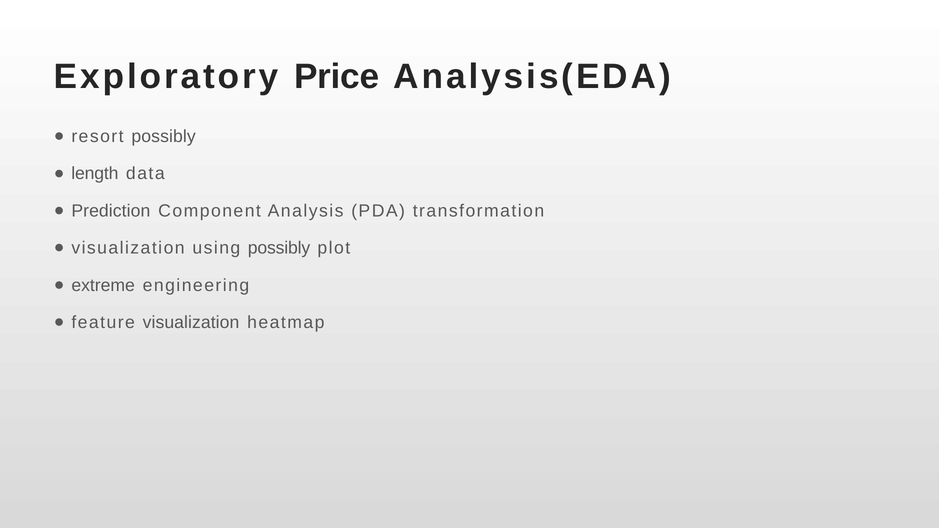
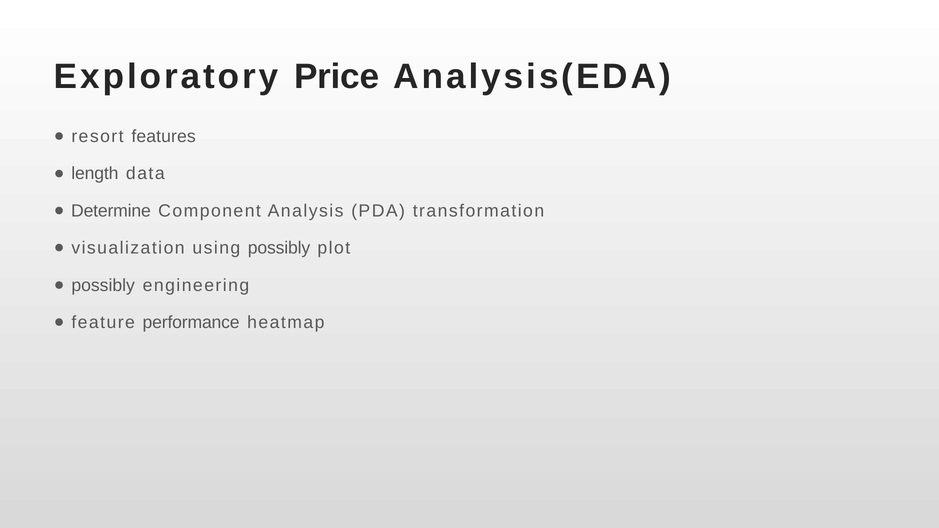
resort possibly: possibly -> features
Prediction: Prediction -> Determine
extreme at (103, 285): extreme -> possibly
feature visualization: visualization -> performance
